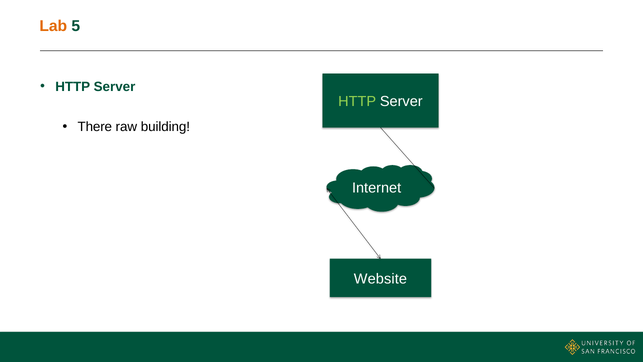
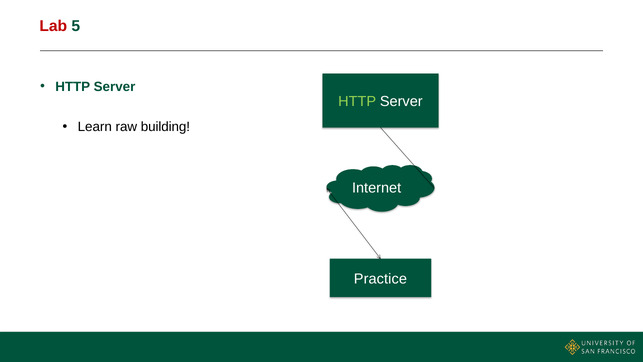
Lab colour: orange -> red
There: There -> Learn
Website: Website -> Practice
